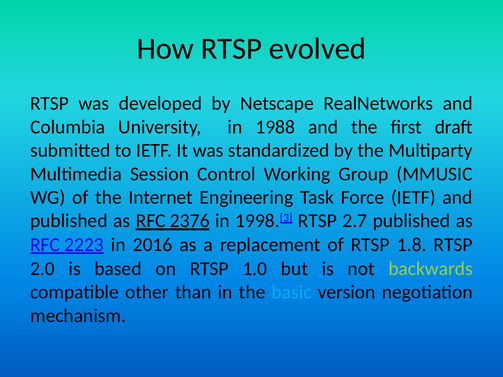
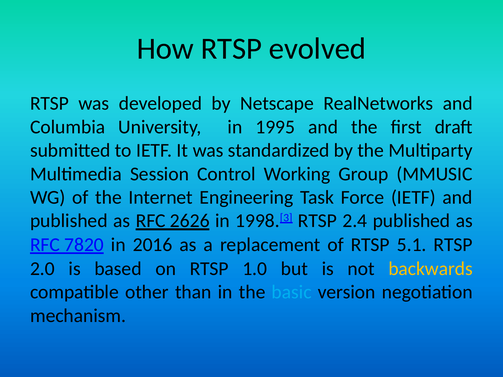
1988: 1988 -> 1995
2376: 2376 -> 2626
2.7: 2.7 -> 2.4
2223: 2223 -> 7820
1.8: 1.8 -> 5.1
backwards colour: light green -> yellow
